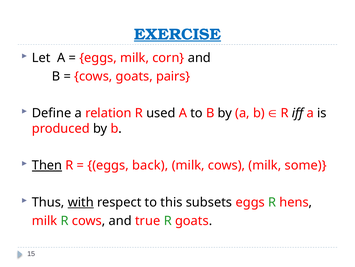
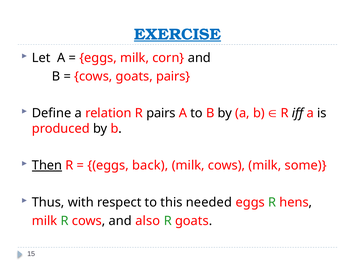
R used: used -> pairs
with underline: present -> none
subsets: subsets -> needed
true: true -> also
